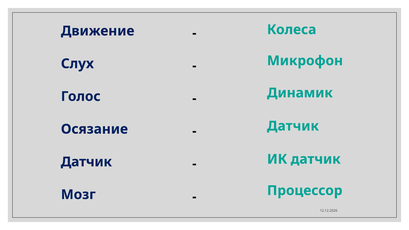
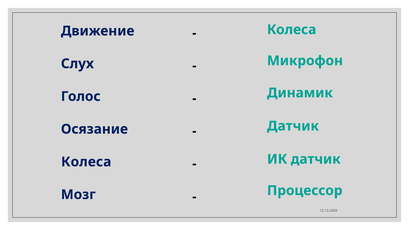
Датчик at (86, 162): Датчик -> Колеса
